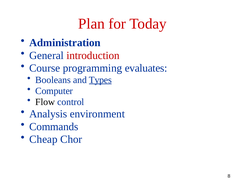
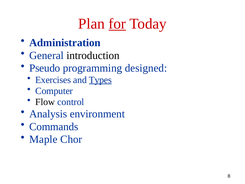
for underline: none -> present
introduction colour: red -> black
Course: Course -> Pseudo
evaluates: evaluates -> designed
Booleans: Booleans -> Exercises
Cheap: Cheap -> Maple
